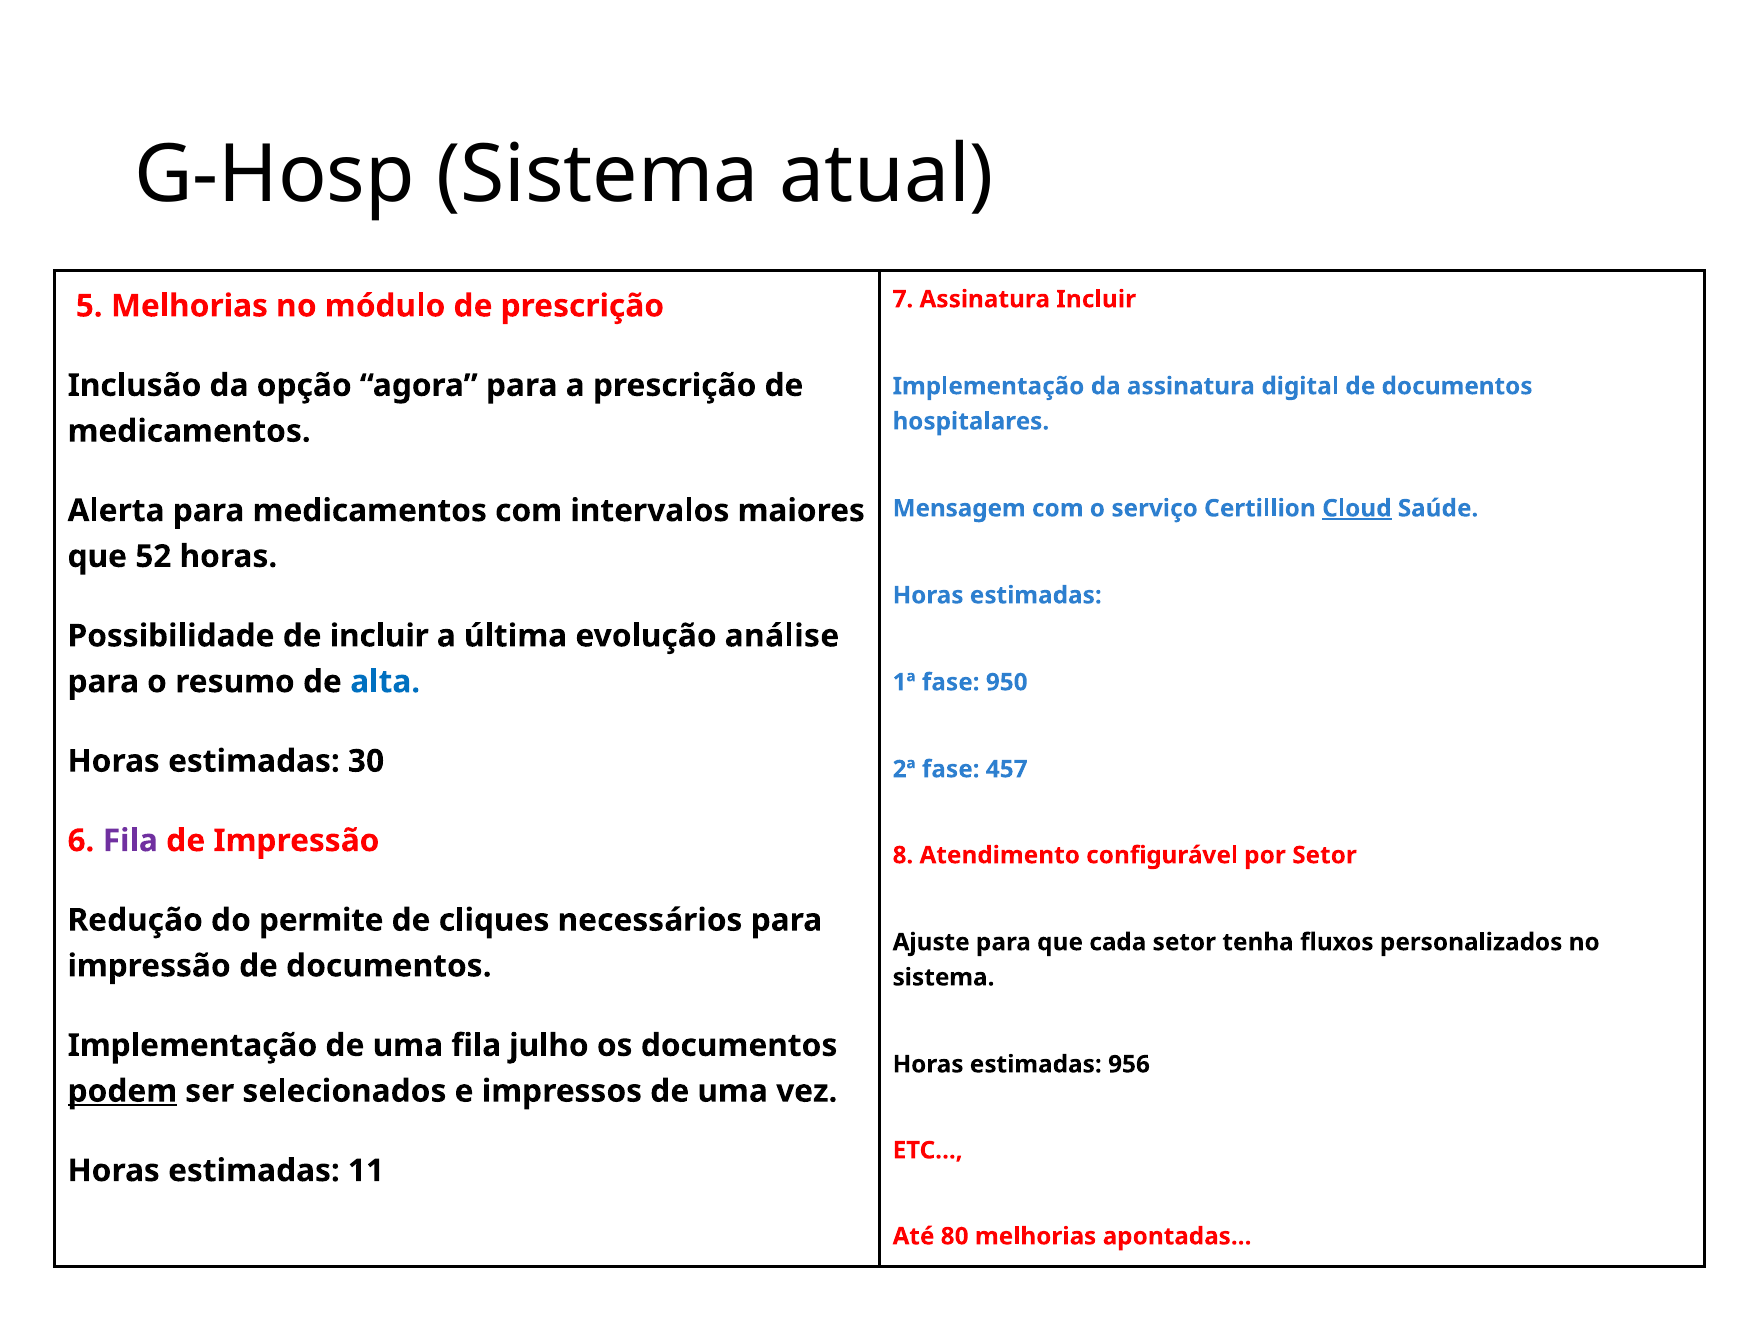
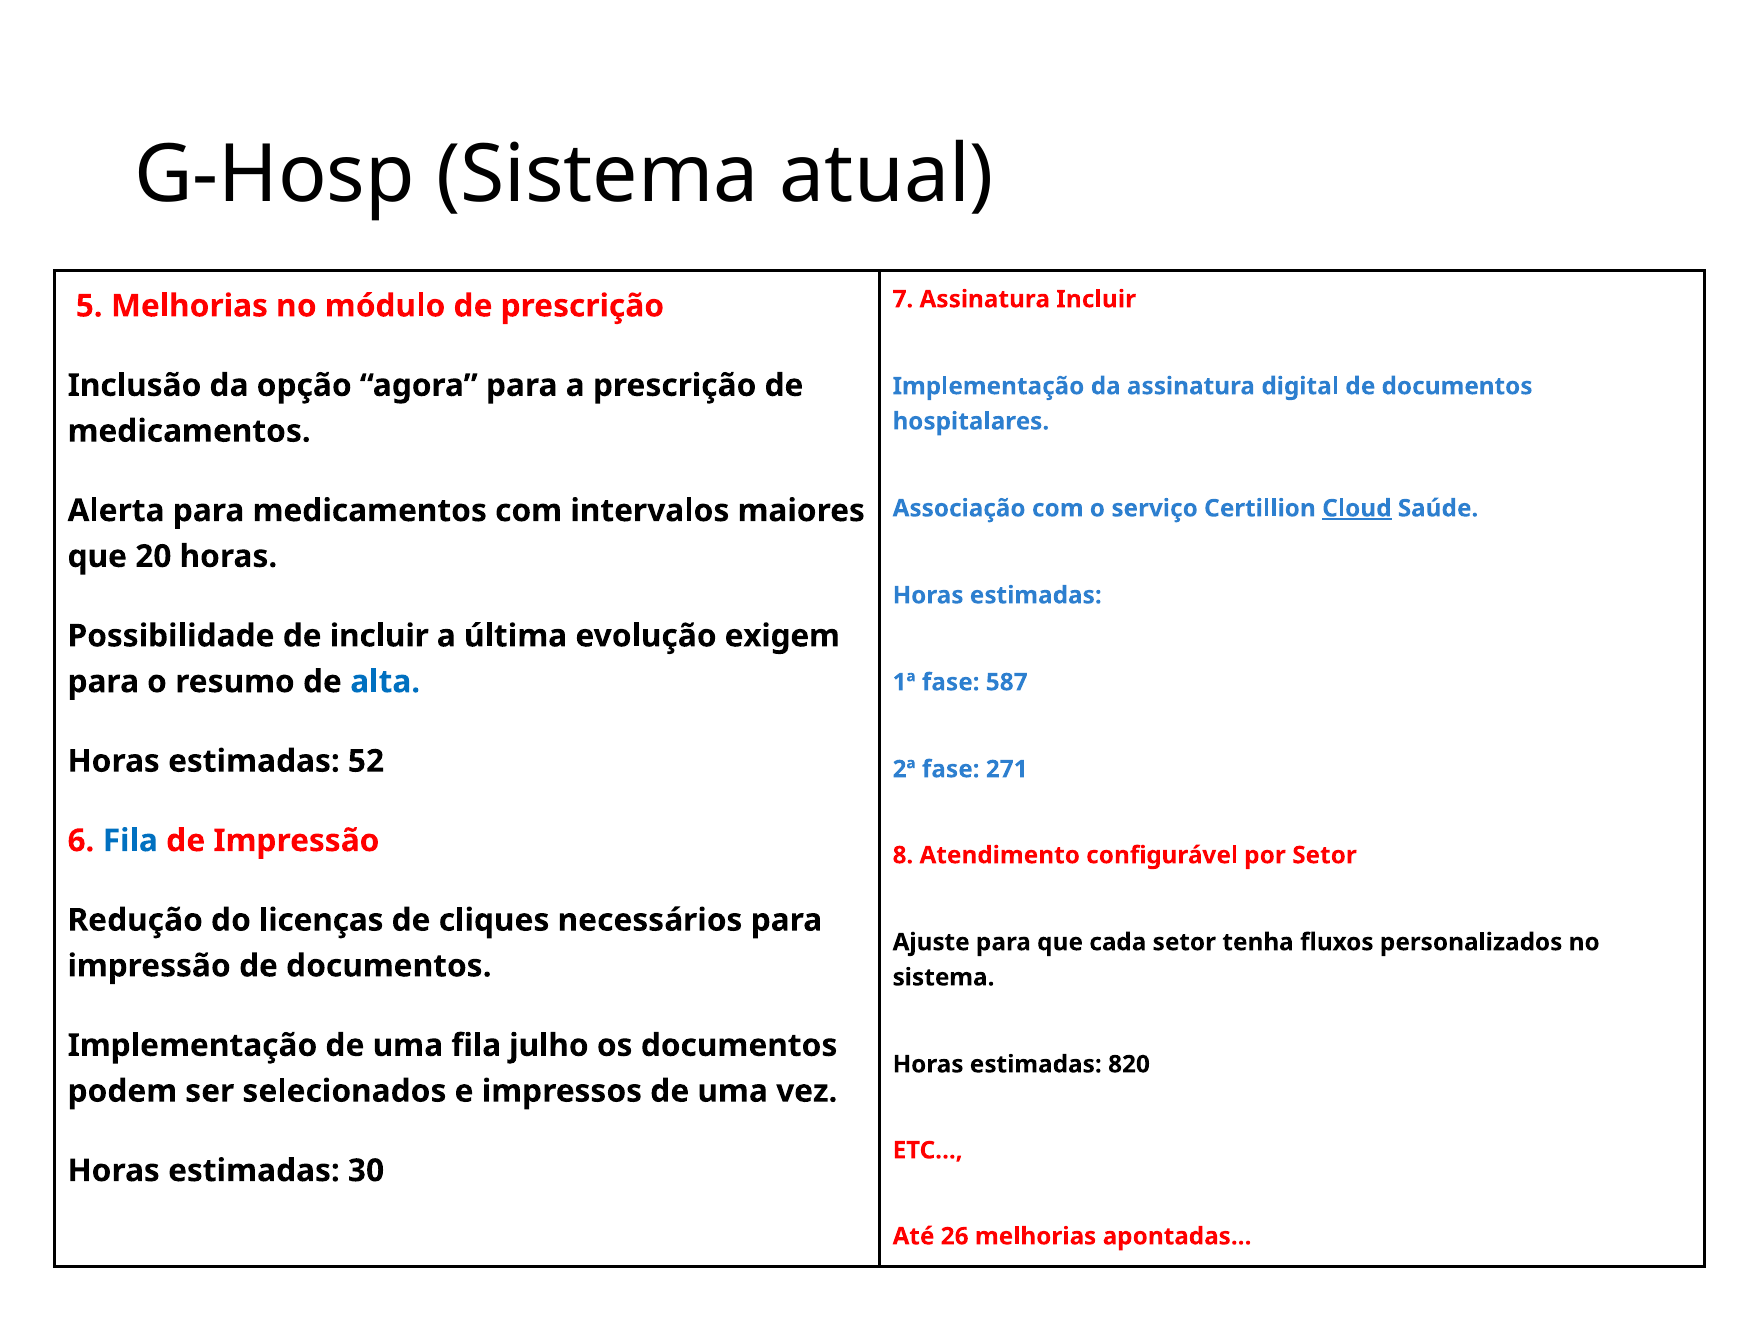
Mensagem: Mensagem -> Associação
52: 52 -> 20
análise: análise -> exigem
950: 950 -> 587
30: 30 -> 52
457: 457 -> 271
Fila at (130, 841) colour: purple -> blue
permite: permite -> licenças
956: 956 -> 820
podem underline: present -> none
11: 11 -> 30
80: 80 -> 26
